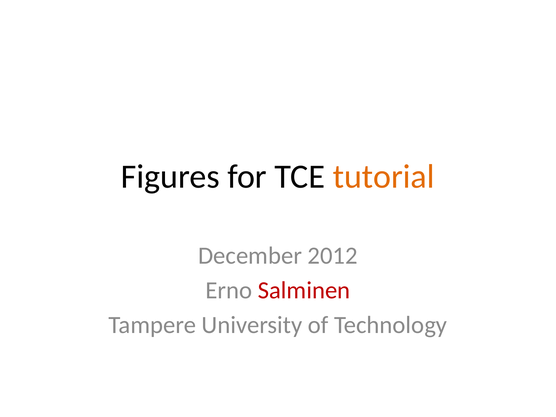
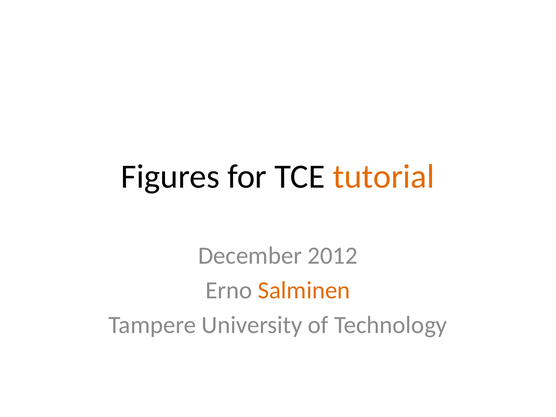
Salminen colour: red -> orange
